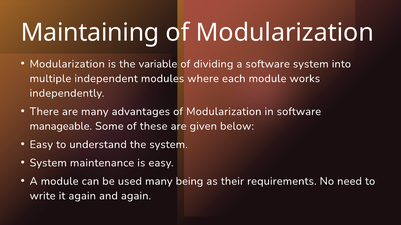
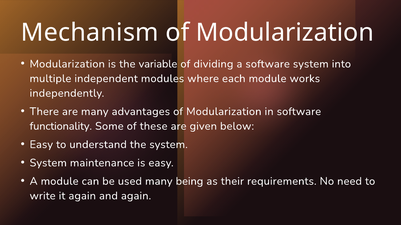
Maintaining: Maintaining -> Mechanism
manageable: manageable -> functionality
